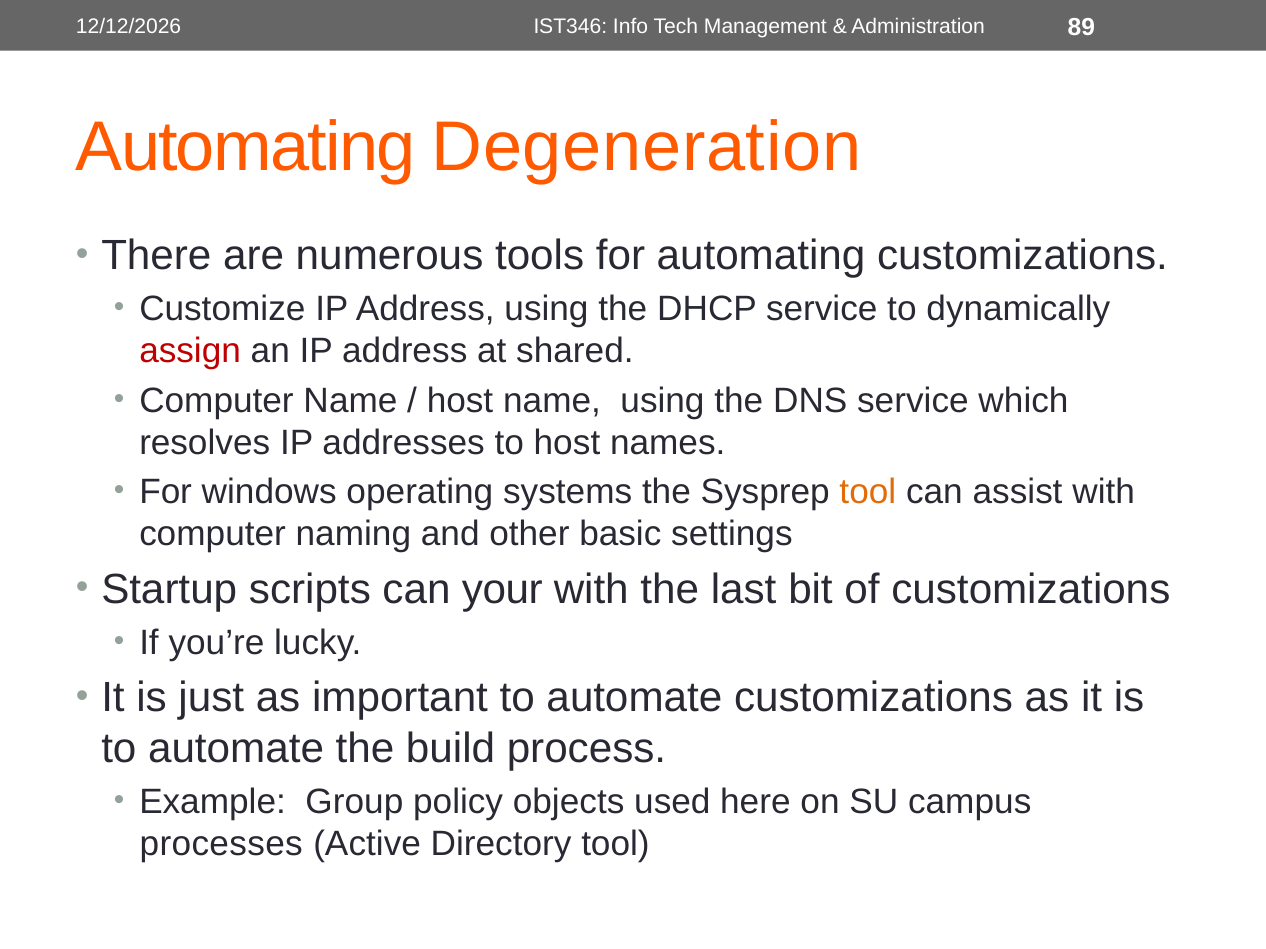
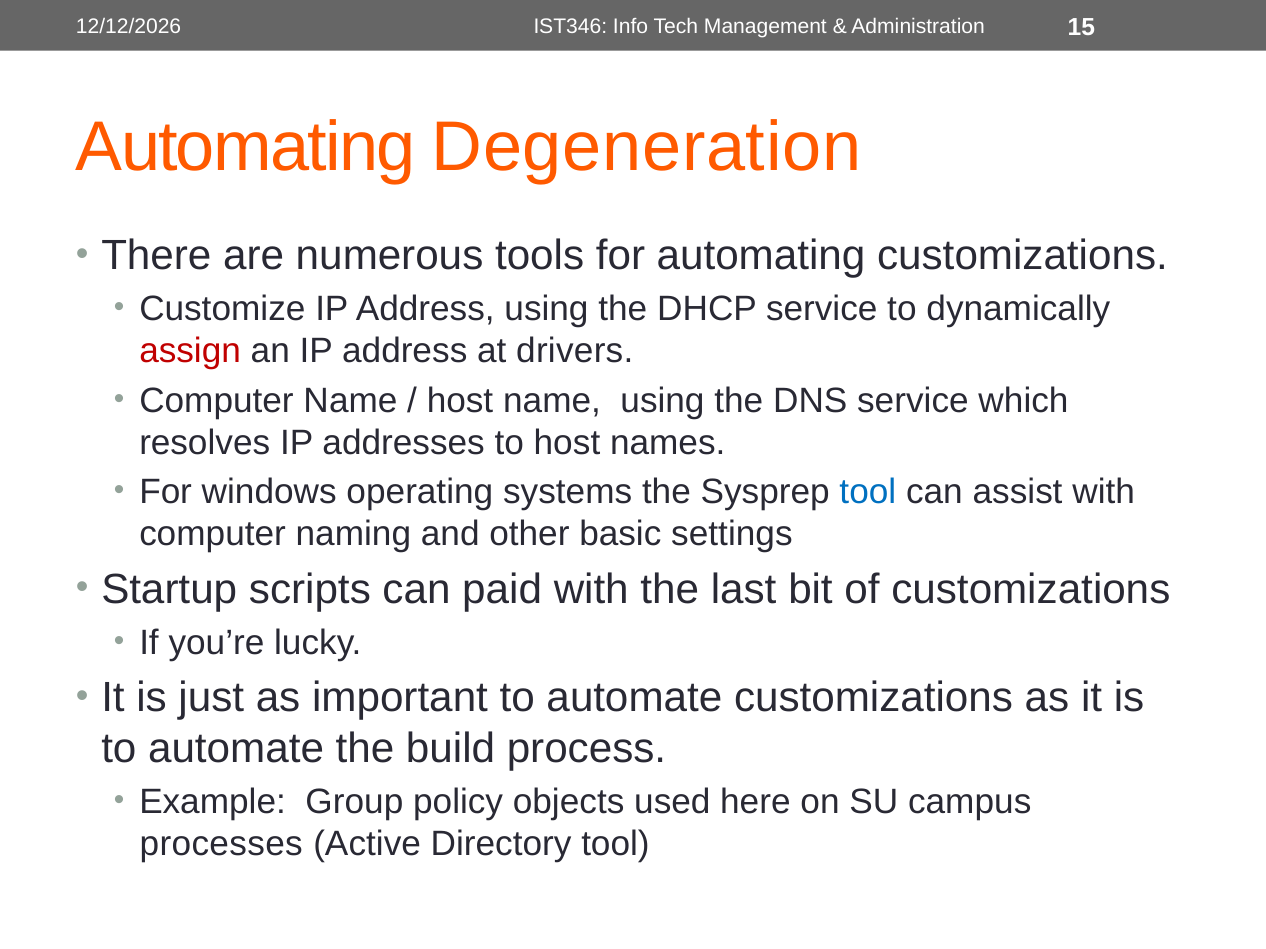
89: 89 -> 15
shared: shared -> drivers
tool at (868, 492) colour: orange -> blue
your: your -> paid
